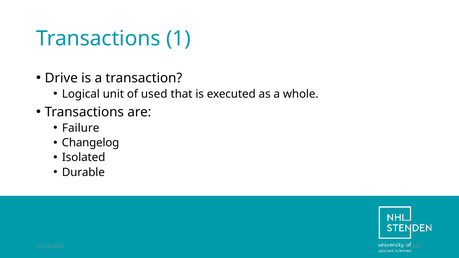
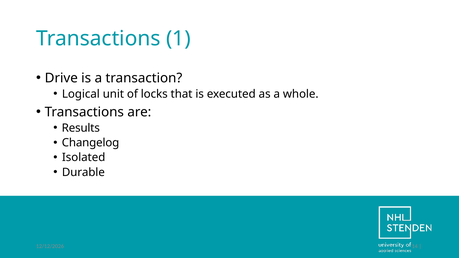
used: used -> locks
Failure: Failure -> Results
